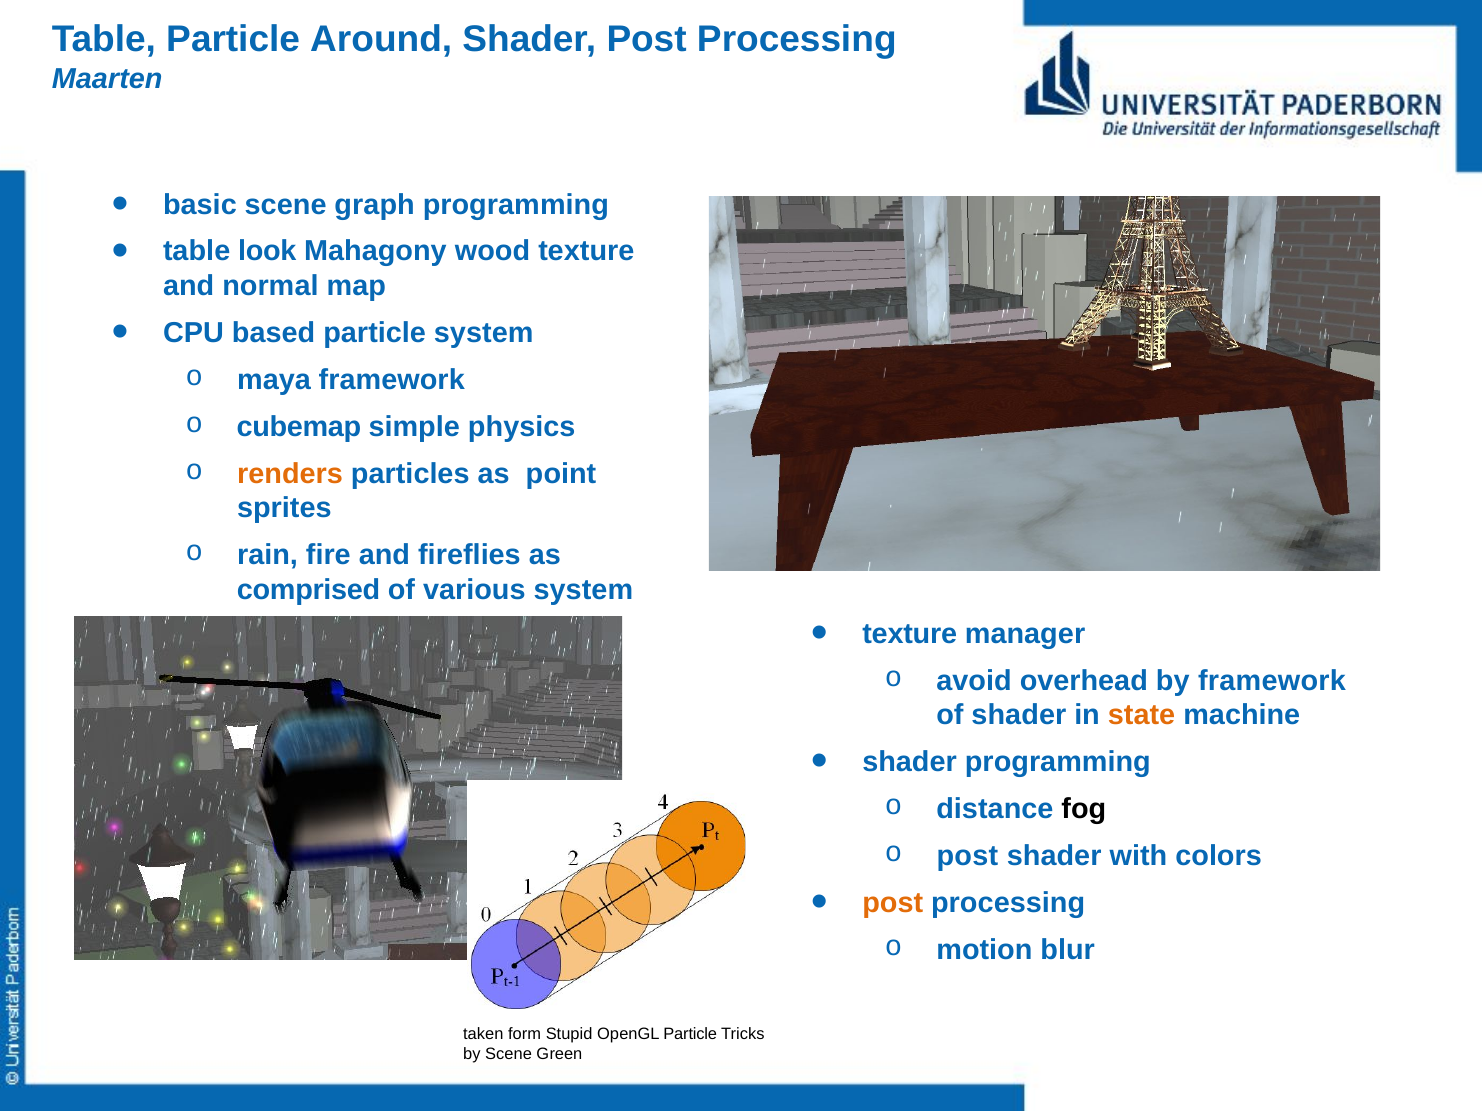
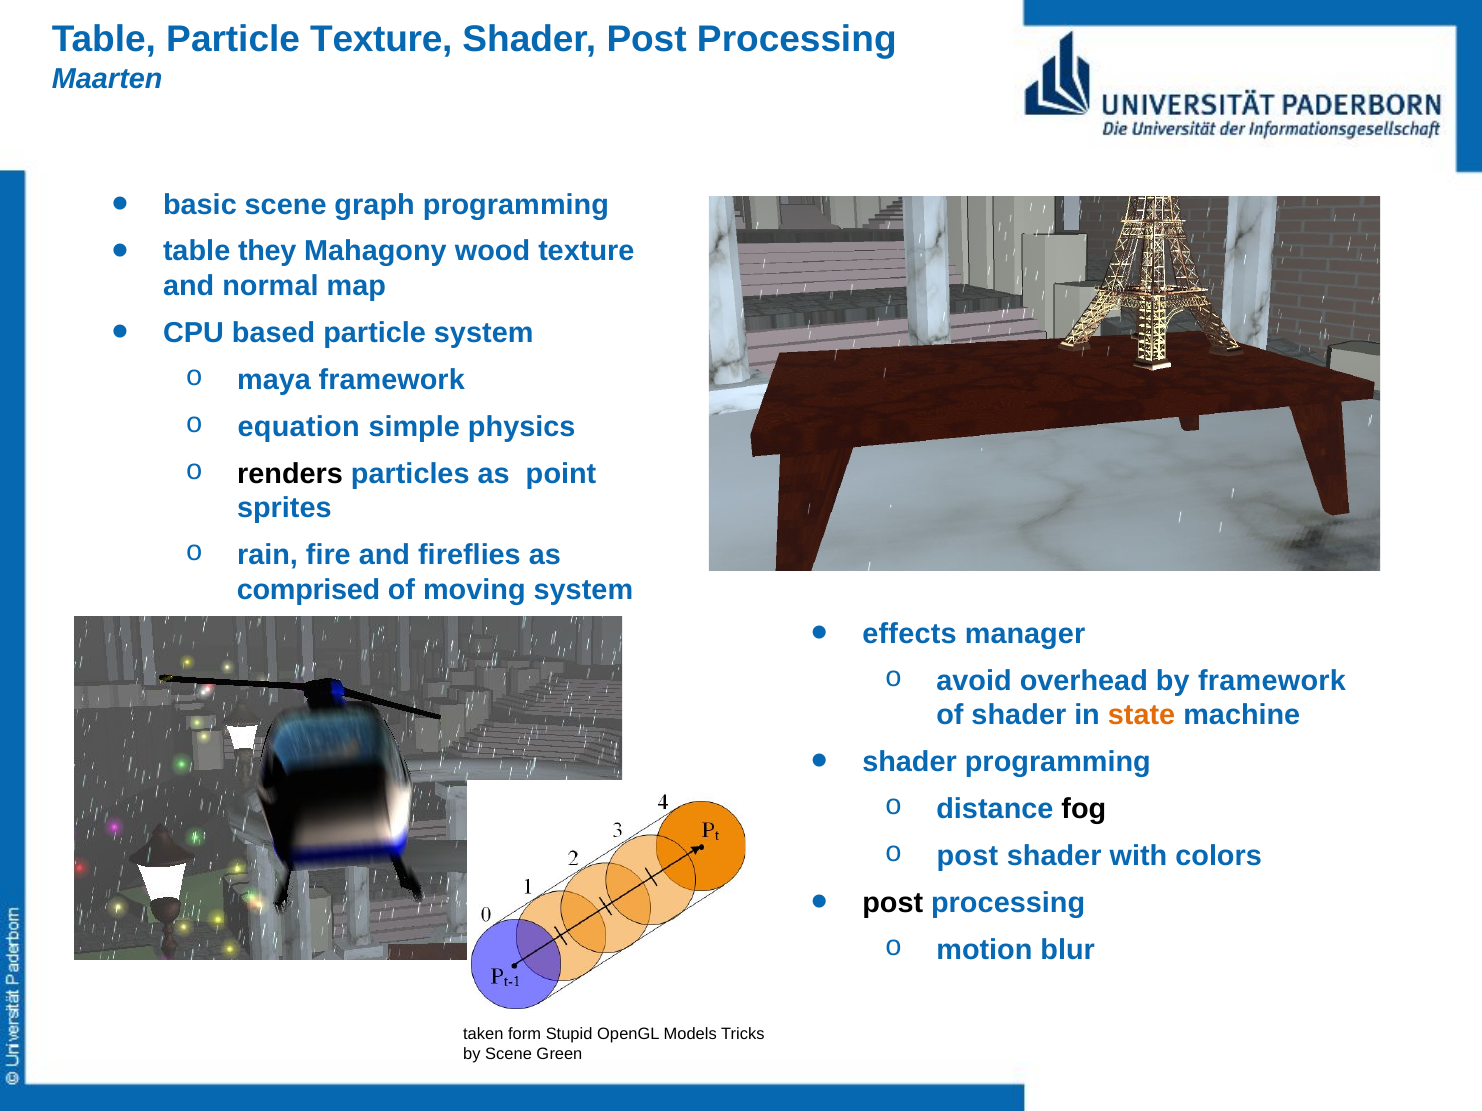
Particle Around: Around -> Texture
look: look -> they
cubemap: cubemap -> equation
renders colour: orange -> black
various: various -> moving
texture at (910, 634): texture -> effects
post at (893, 903) colour: orange -> black
OpenGL Particle: Particle -> Models
